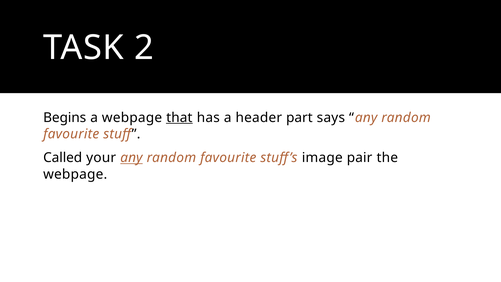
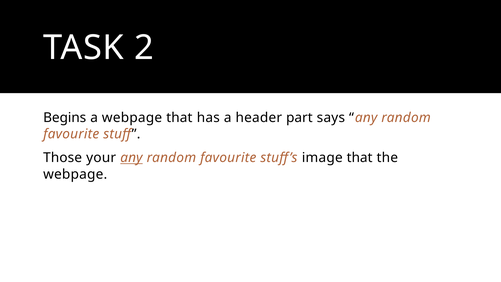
that at (179, 117) underline: present -> none
Called: Called -> Those
image pair: pair -> that
